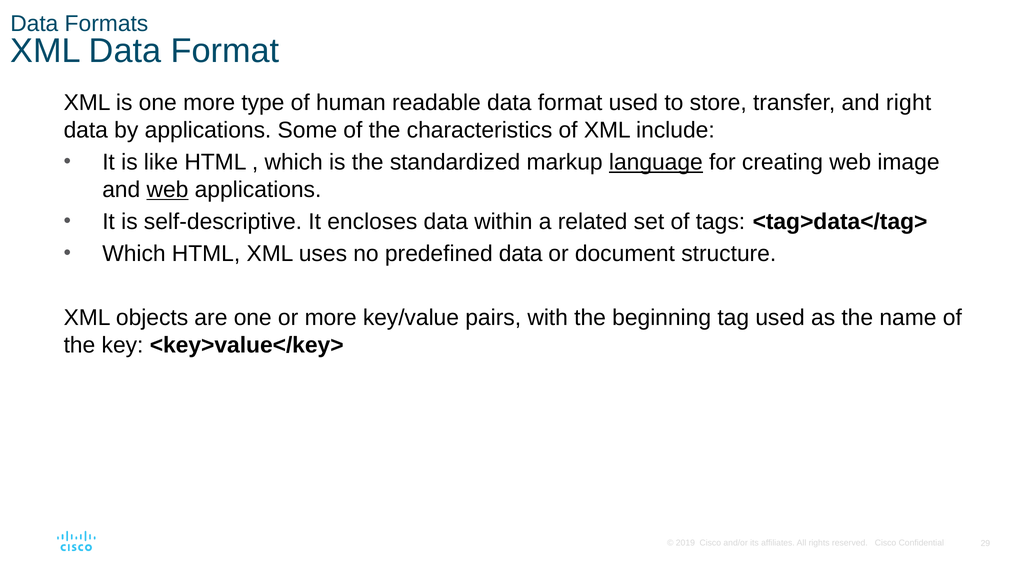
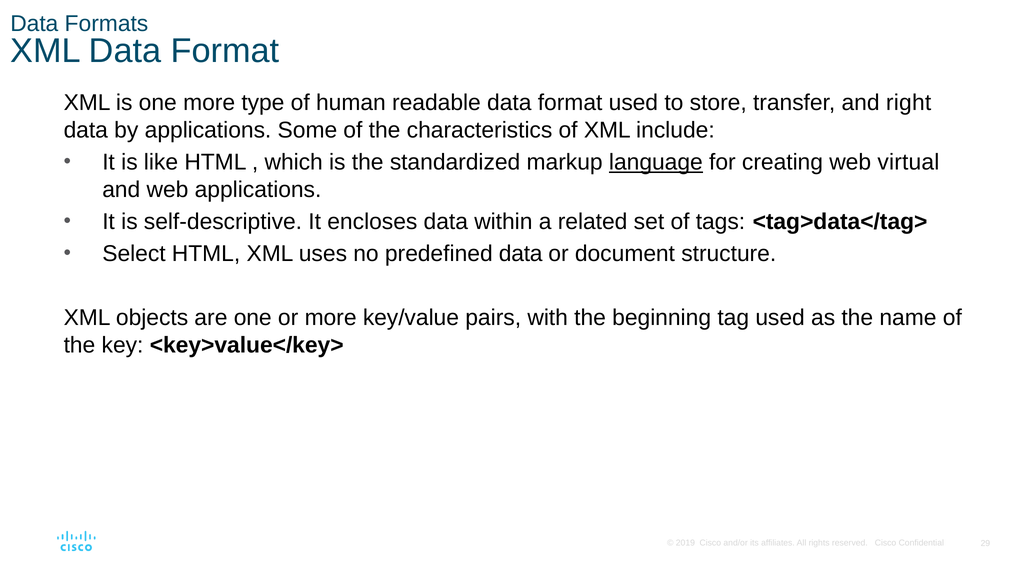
image: image -> virtual
web at (167, 190) underline: present -> none
Which at (134, 254): Which -> Select
